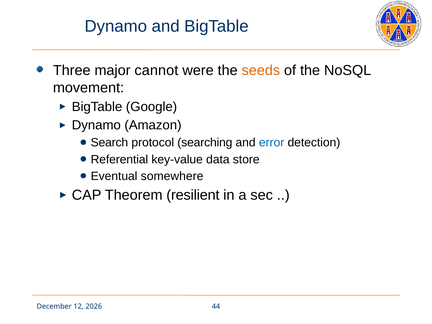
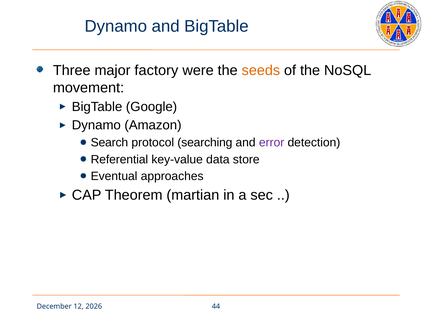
cannot: cannot -> factory
error colour: blue -> purple
somewhere: somewhere -> approaches
resilient: resilient -> martian
